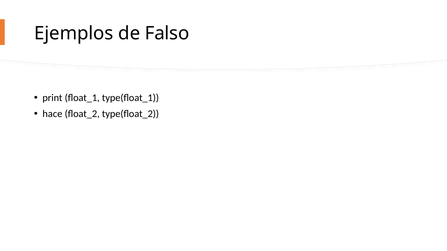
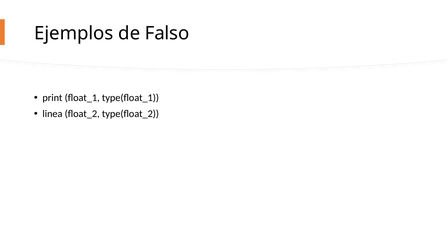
hace: hace -> linea
